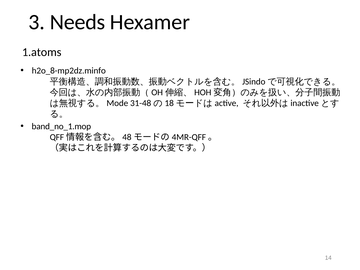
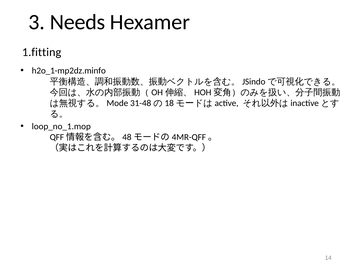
1.atoms: 1.atoms -> 1.fitting
h2o_8-mp2dz.minfo: h2o_8-mp2dz.minfo -> h2o_1-mp2dz.minfo
band_no_1.mop: band_no_1.mop -> loop_no_1.mop
